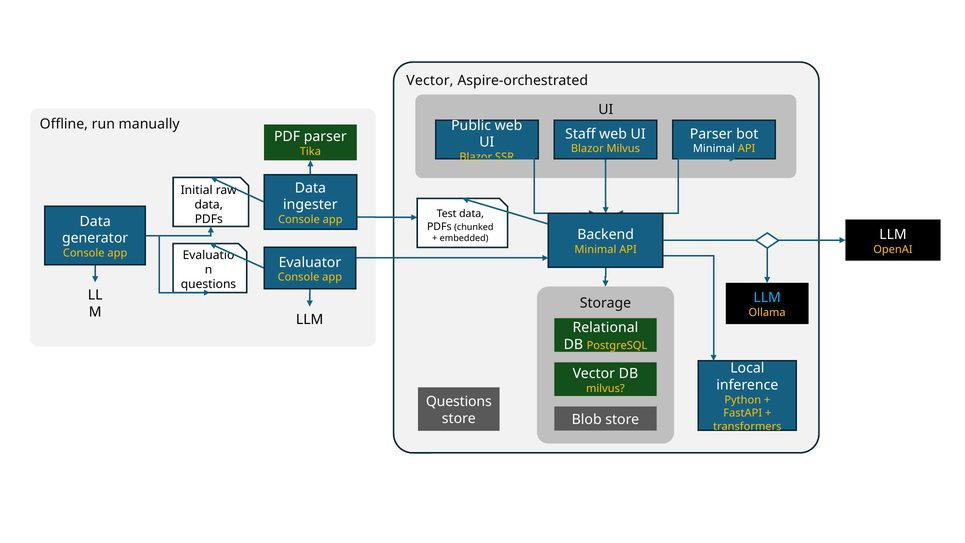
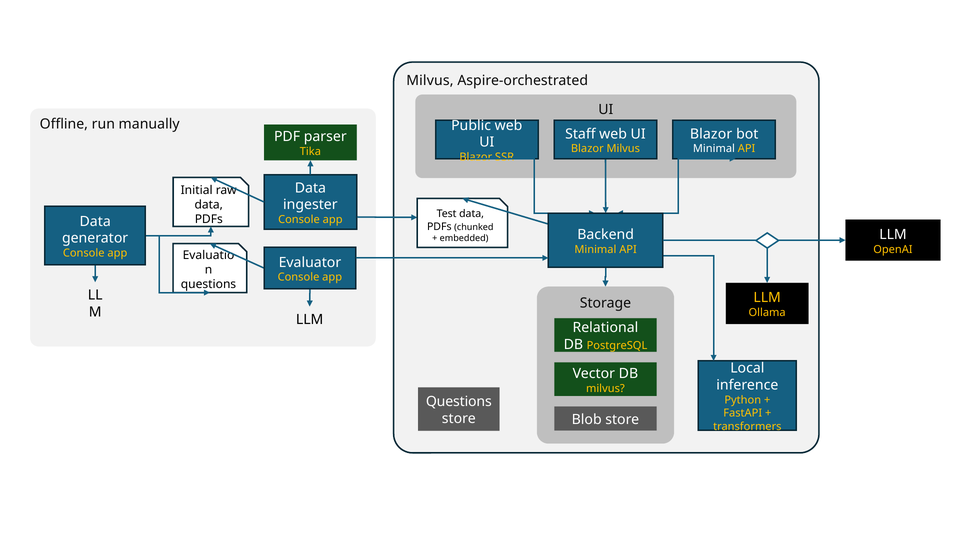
Vector at (430, 81): Vector -> Milvus
Parser at (711, 134): Parser -> Blazor
LLM at (767, 298) colour: light blue -> yellow
